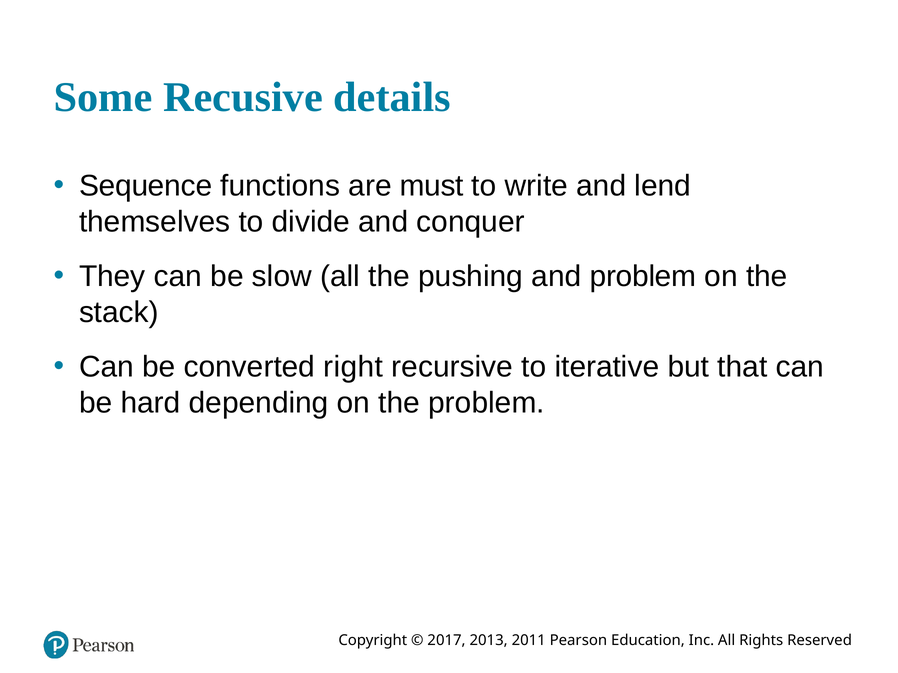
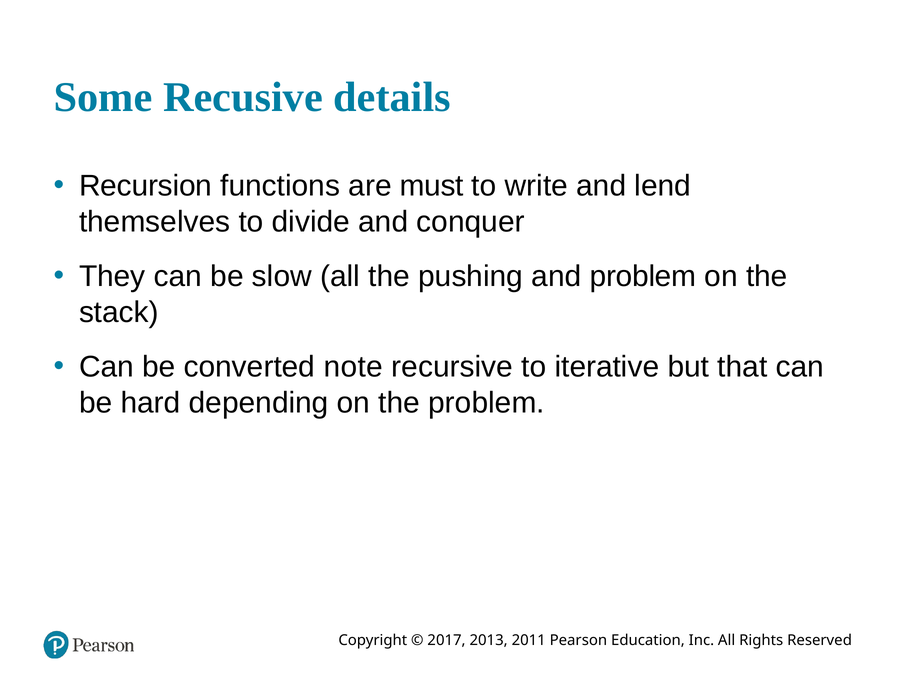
Sequence: Sequence -> Recursion
right: right -> note
